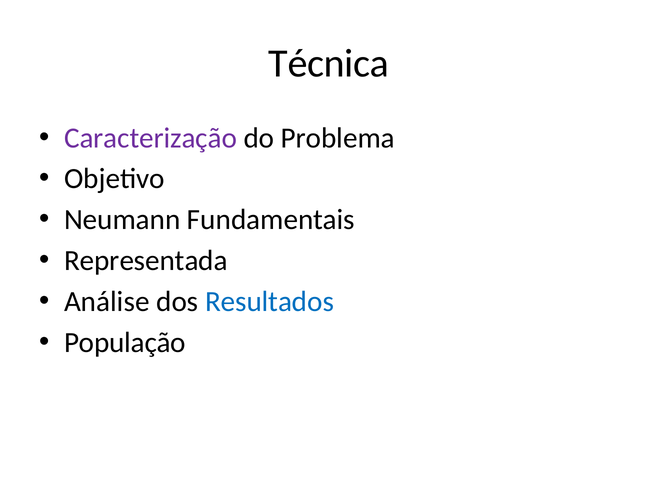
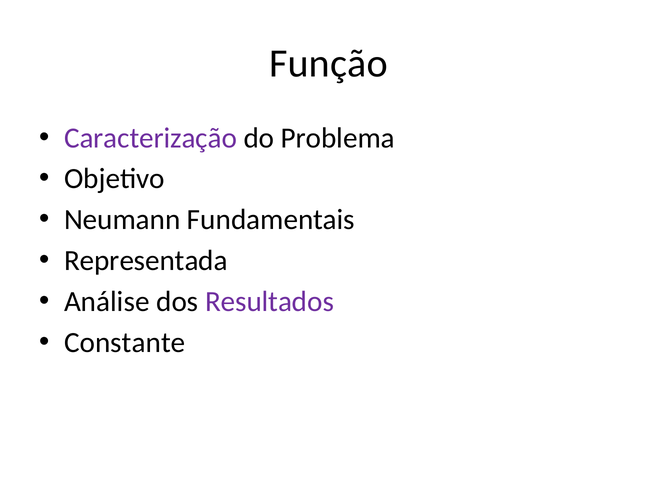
Técnica: Técnica -> Função
Resultados colour: blue -> purple
População: População -> Constante
